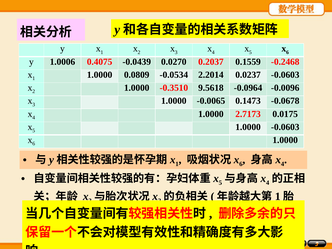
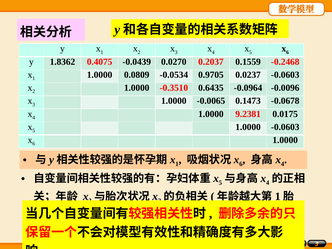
1.0006: 1.0006 -> 1.8362
2.2014: 2.2014 -> 0.9705
9.5618: 9.5618 -> 0.6435
2.7173: 2.7173 -> 9.2381
